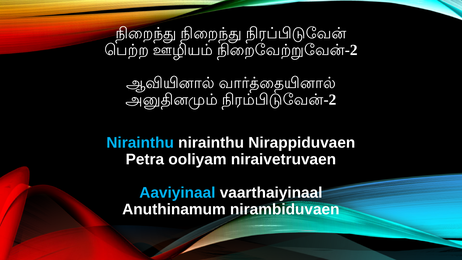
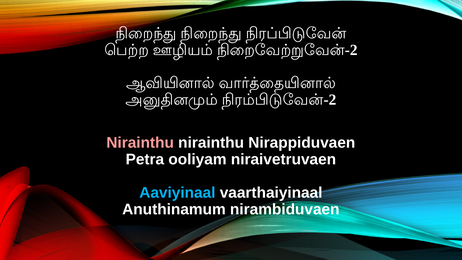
Nirainthu at (140, 143) colour: light blue -> pink
